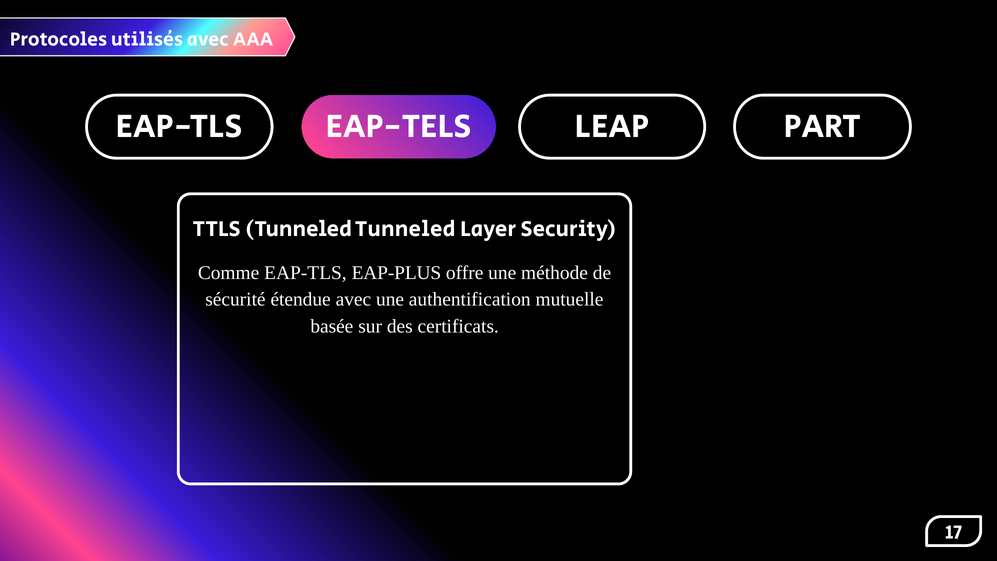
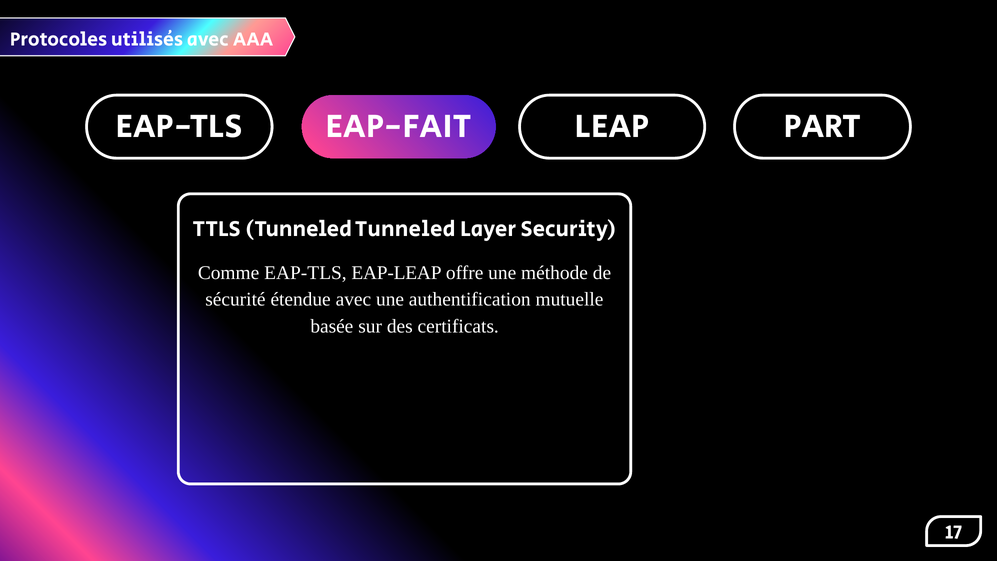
EAP-TELS: EAP-TELS -> EAP-FAIT
EAP-PLUS: EAP-PLUS -> EAP-LEAP
